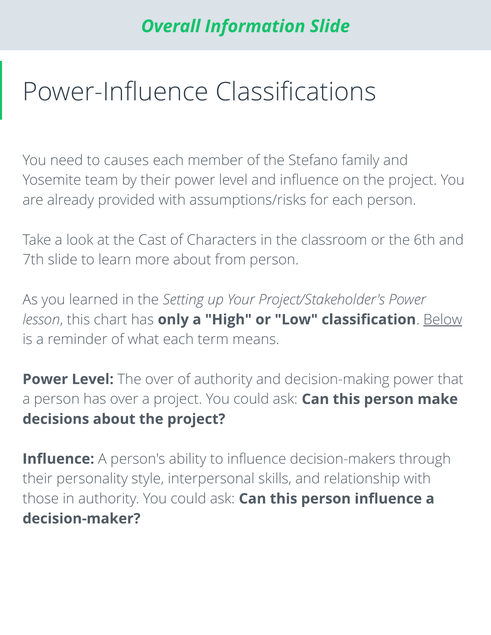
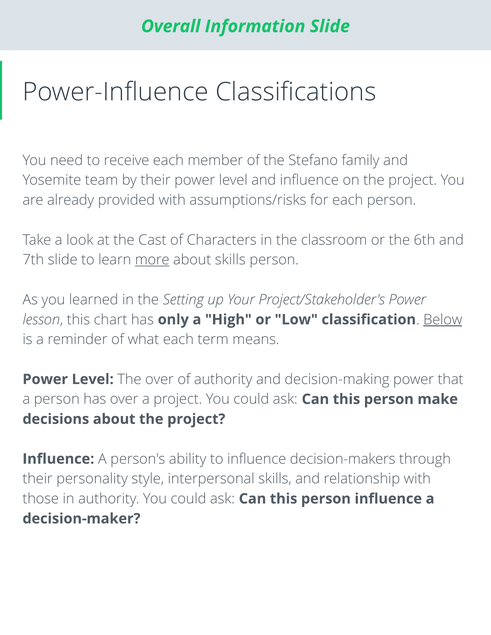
causes: causes -> receive
more underline: none -> present
about from: from -> skills
